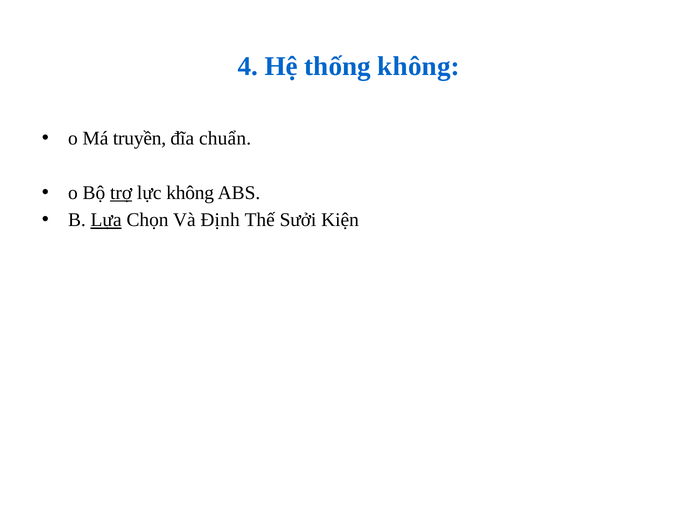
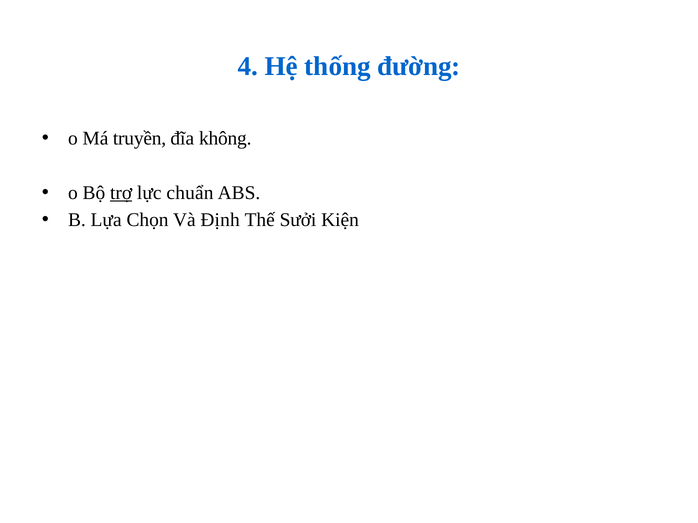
thống không: không -> đường
chuẩn: chuẩn -> không
lực không: không -> chuẩn
Lựa underline: present -> none
